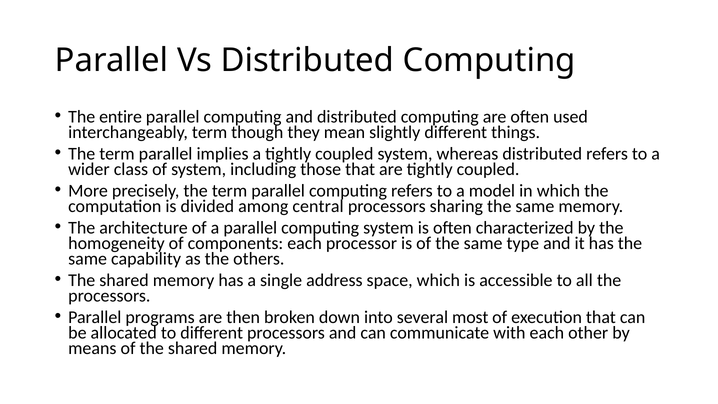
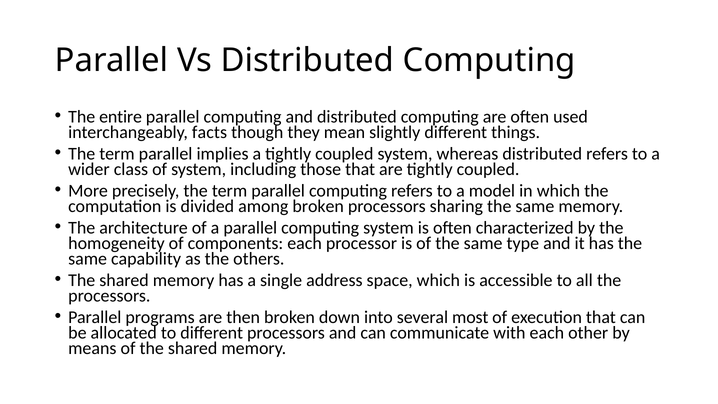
interchangeably term: term -> facts
among central: central -> broken
